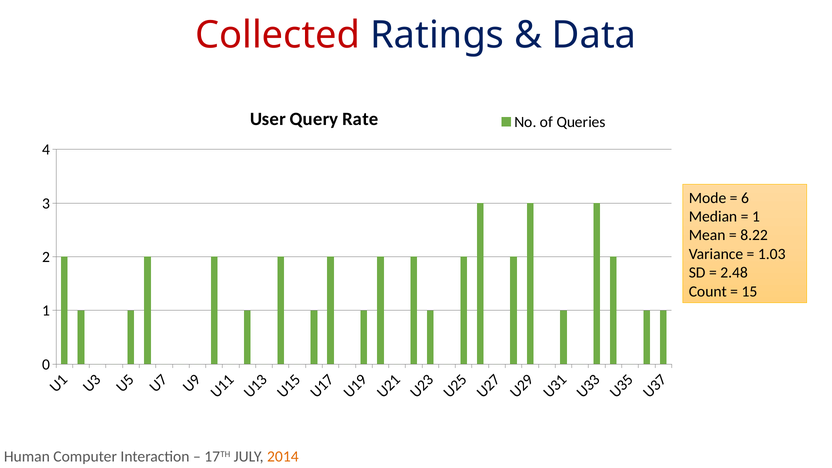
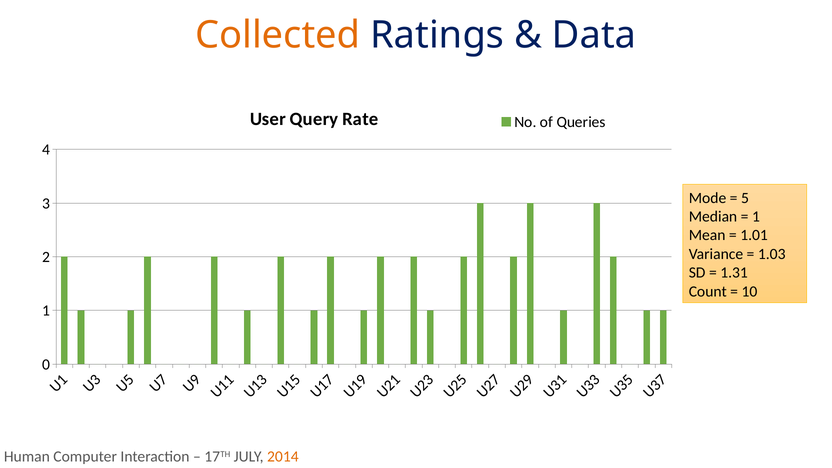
Collected colour: red -> orange
6 at (745, 198): 6 -> 5
8.22: 8.22 -> 1.01
2.48: 2.48 -> 1.31
15: 15 -> 10
